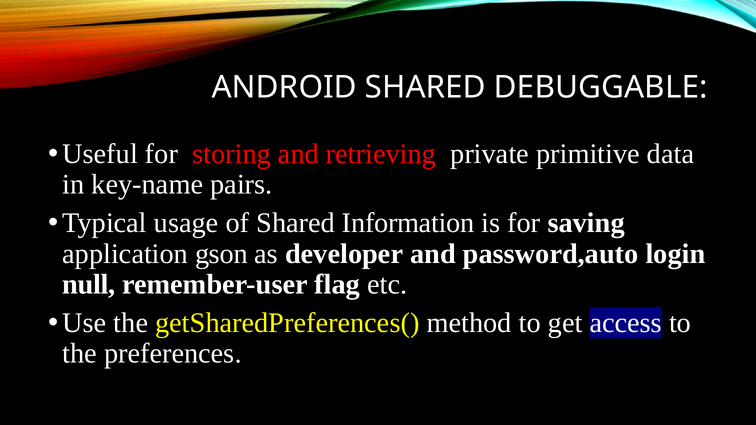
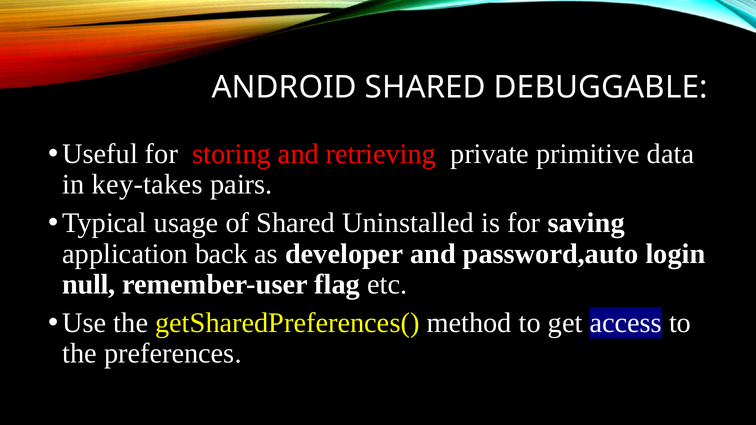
key-name: key-name -> key-takes
Information: Information -> Uninstalled
gson: gson -> back
